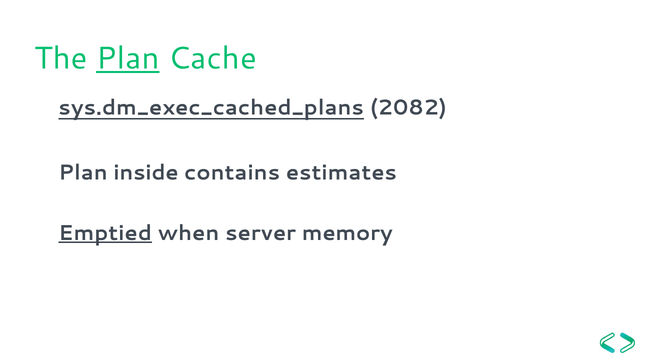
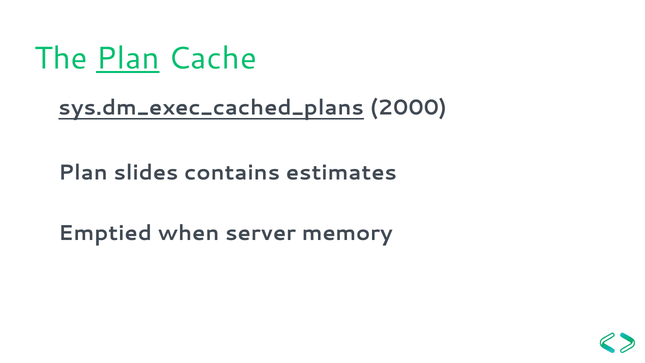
2082: 2082 -> 2000
inside: inside -> slides
Emptied underline: present -> none
